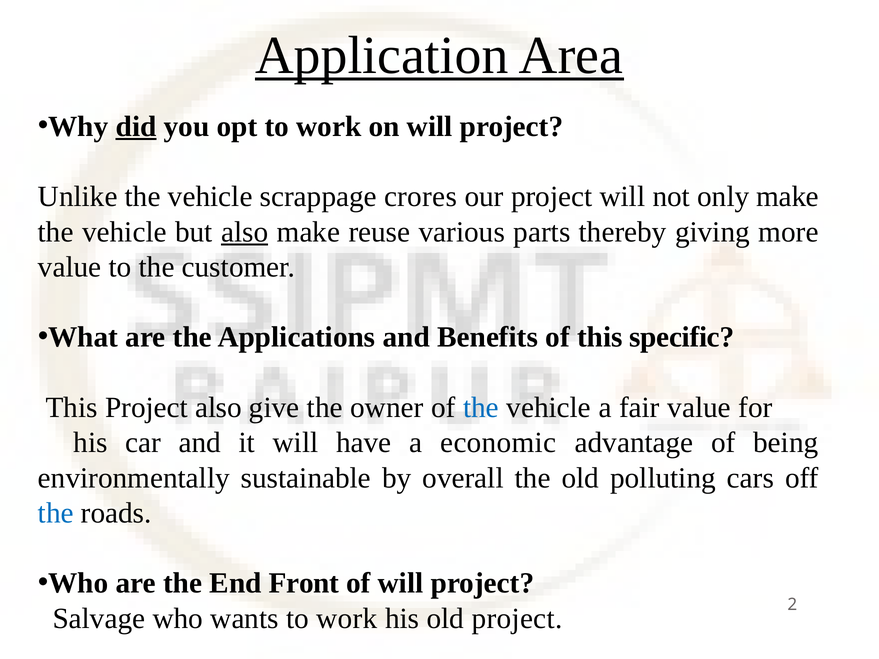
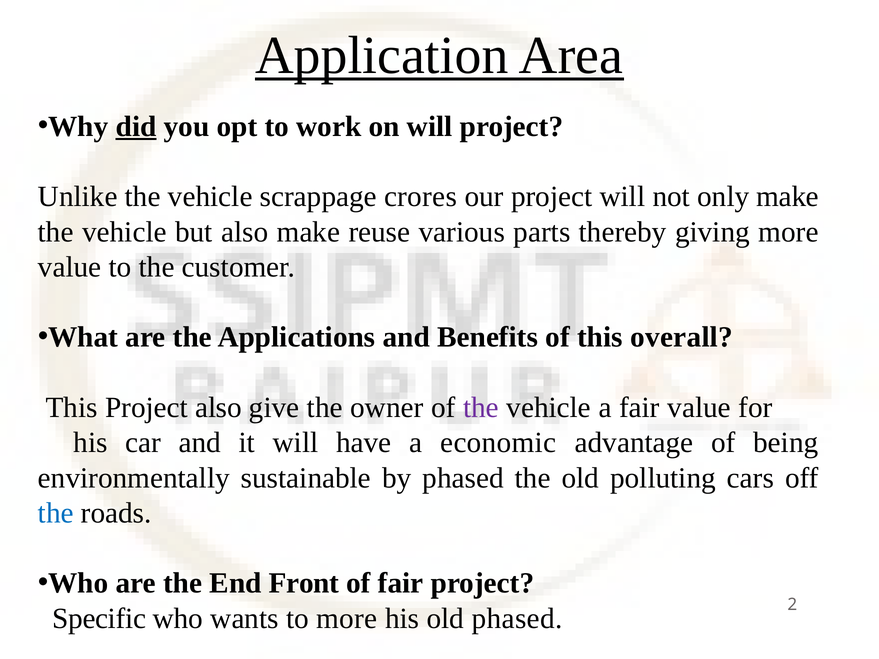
also at (245, 232) underline: present -> none
specific: specific -> overall
the at (481, 408) colour: blue -> purple
by overall: overall -> phased
of will: will -> fair
Salvage: Salvage -> Specific
wants to work: work -> more
old project: project -> phased
